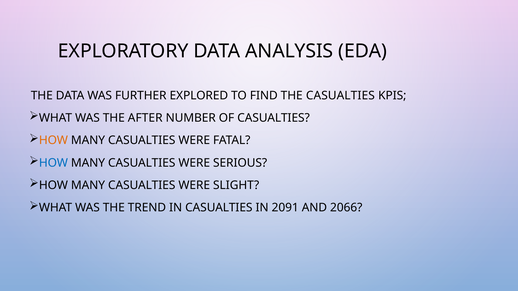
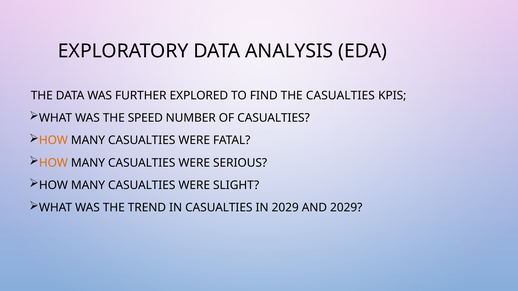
AFTER: AFTER -> SPEED
HOW at (53, 163) colour: blue -> orange
IN 2091: 2091 -> 2029
AND 2066: 2066 -> 2029
